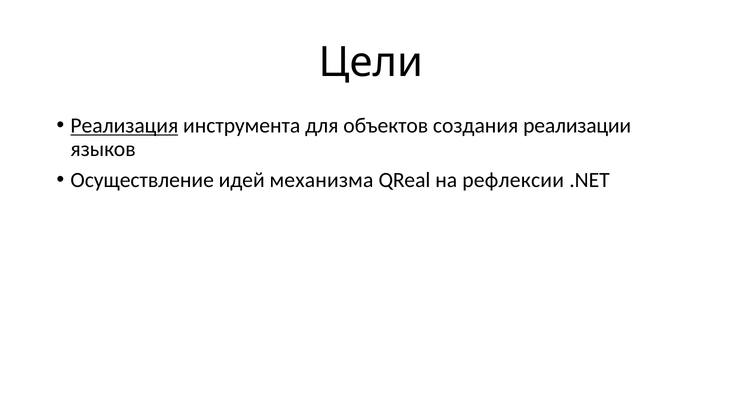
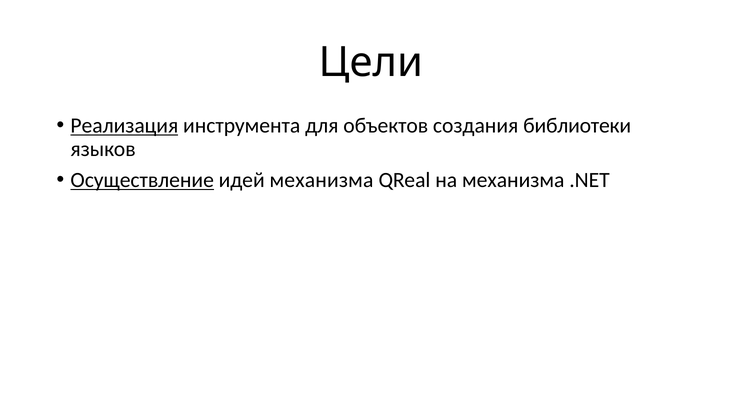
реализации: реализации -> библиотеки
Осуществление underline: none -> present
на рефлексии: рефлексии -> механизма
